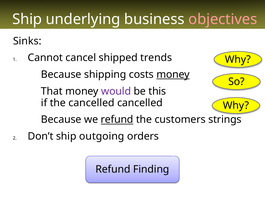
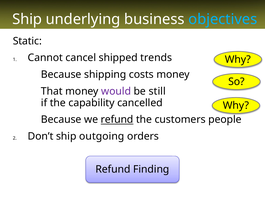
objectives colour: pink -> light blue
Sinks: Sinks -> Static
money at (173, 74) underline: present -> none
this: this -> still
the cancelled: cancelled -> capability
strings: strings -> people
